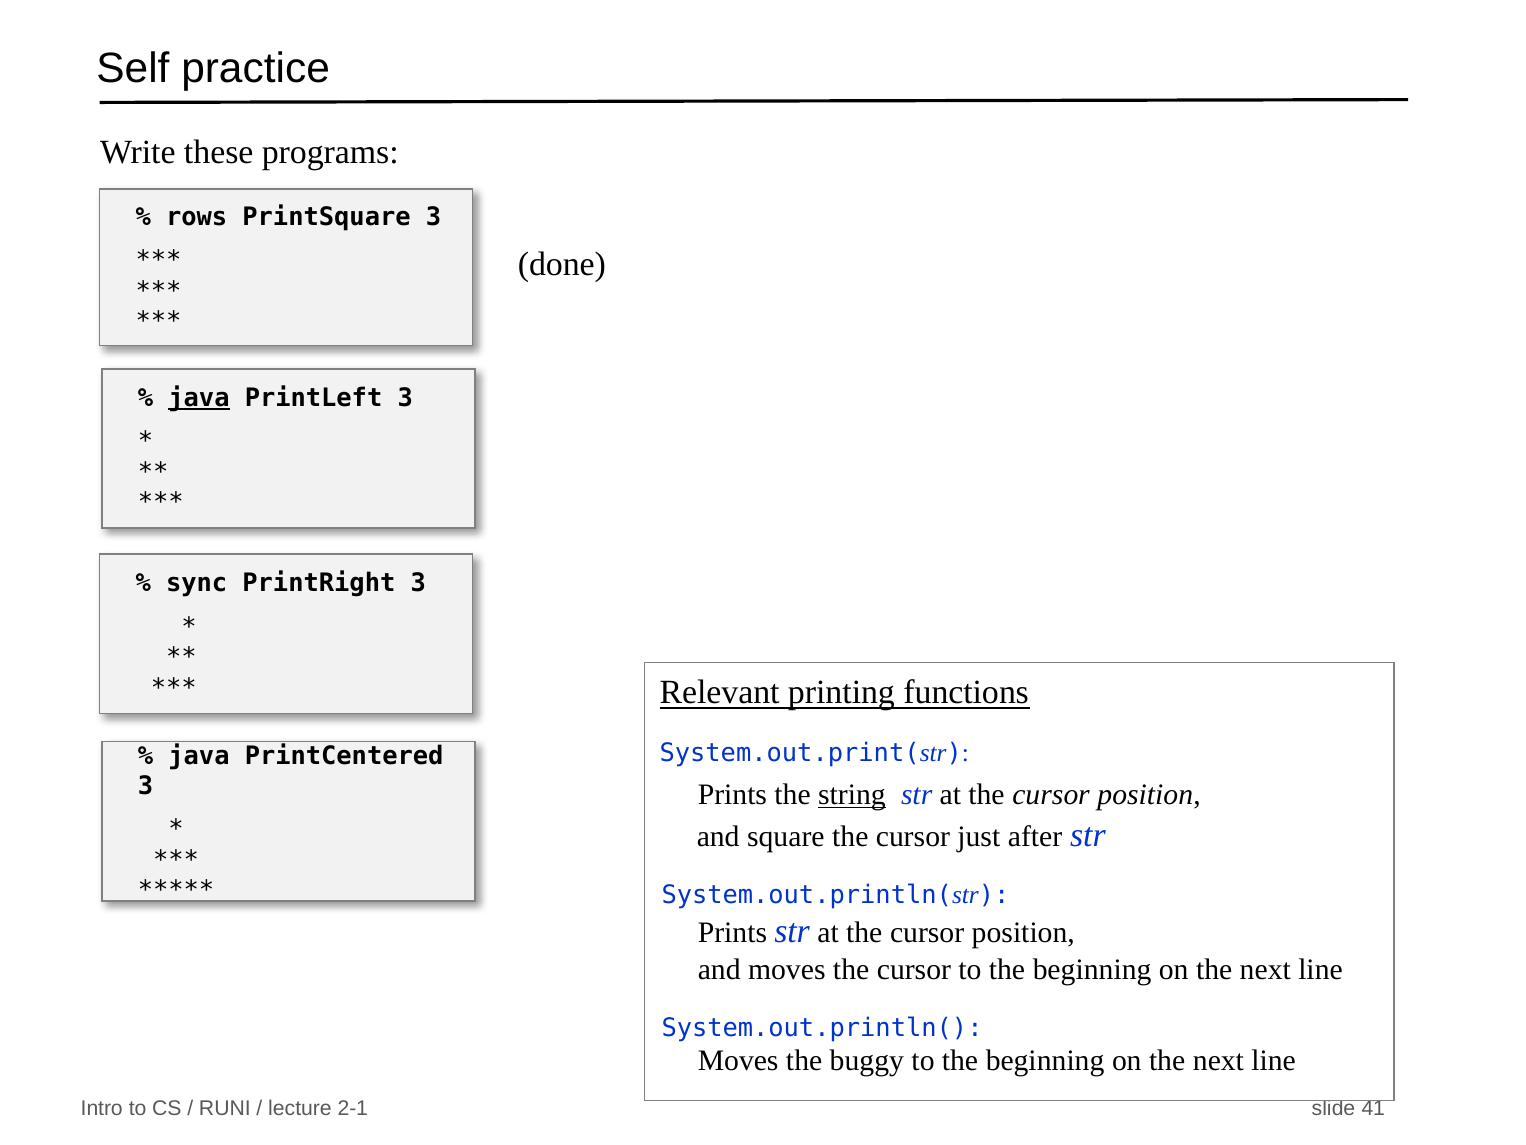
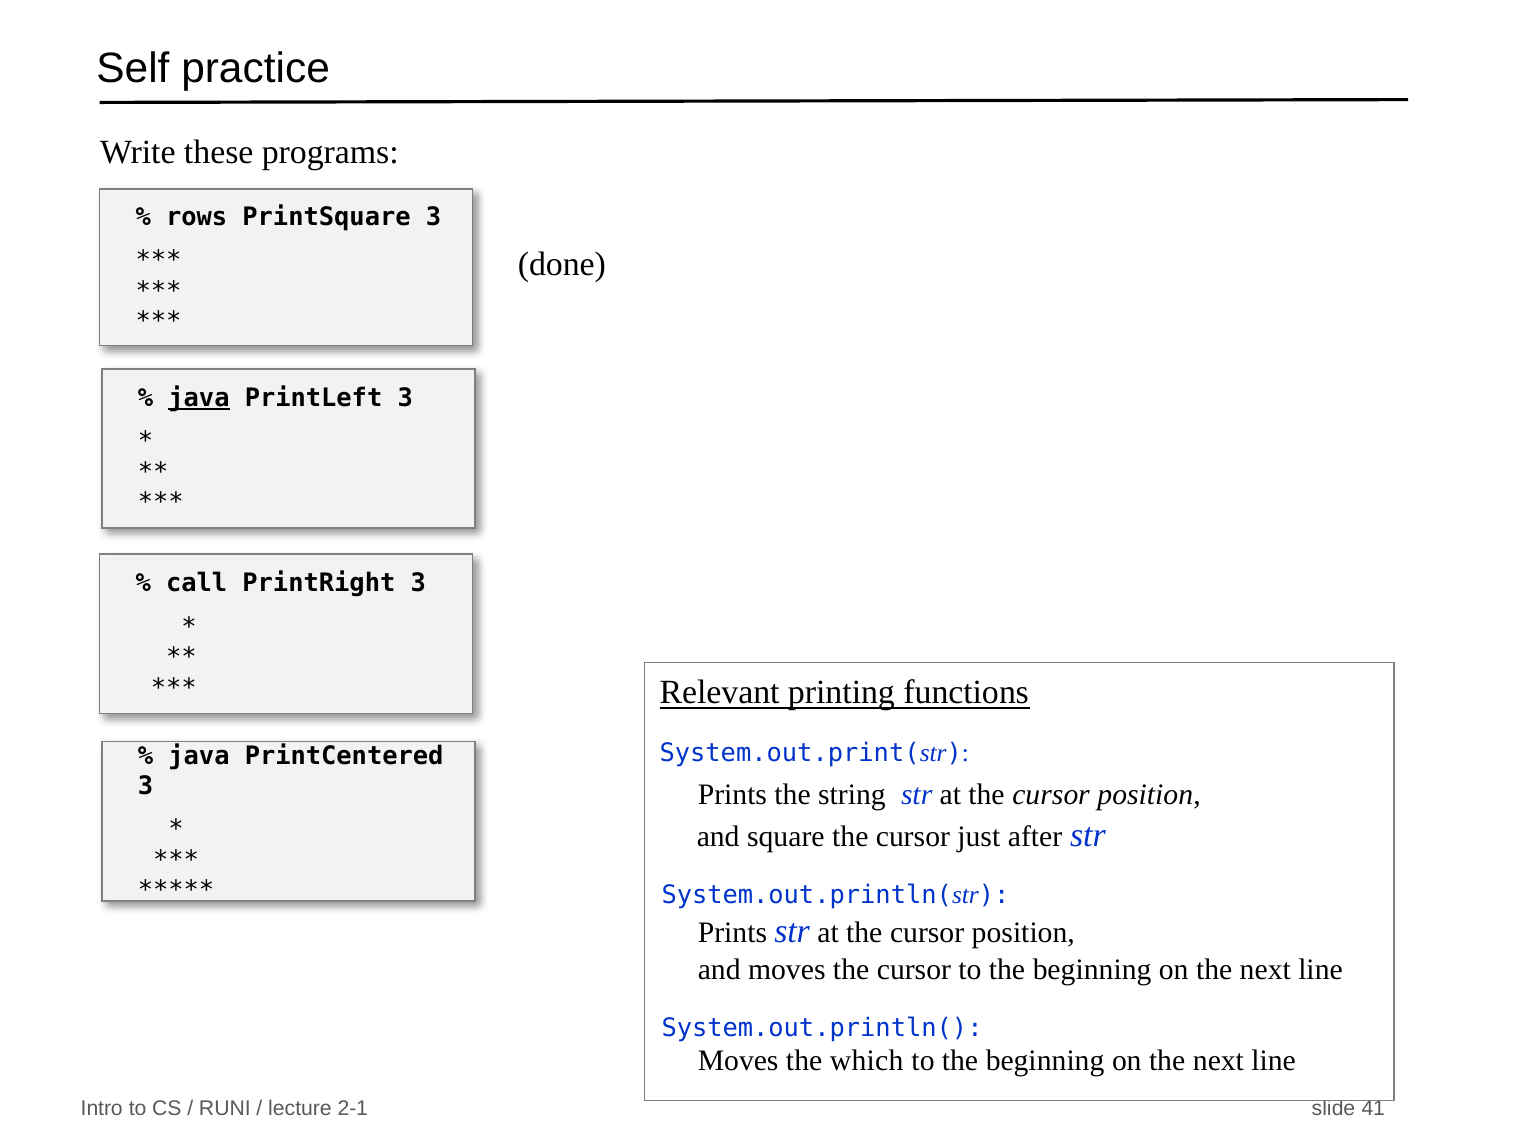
sync: sync -> call
string underline: present -> none
buggy: buggy -> which
